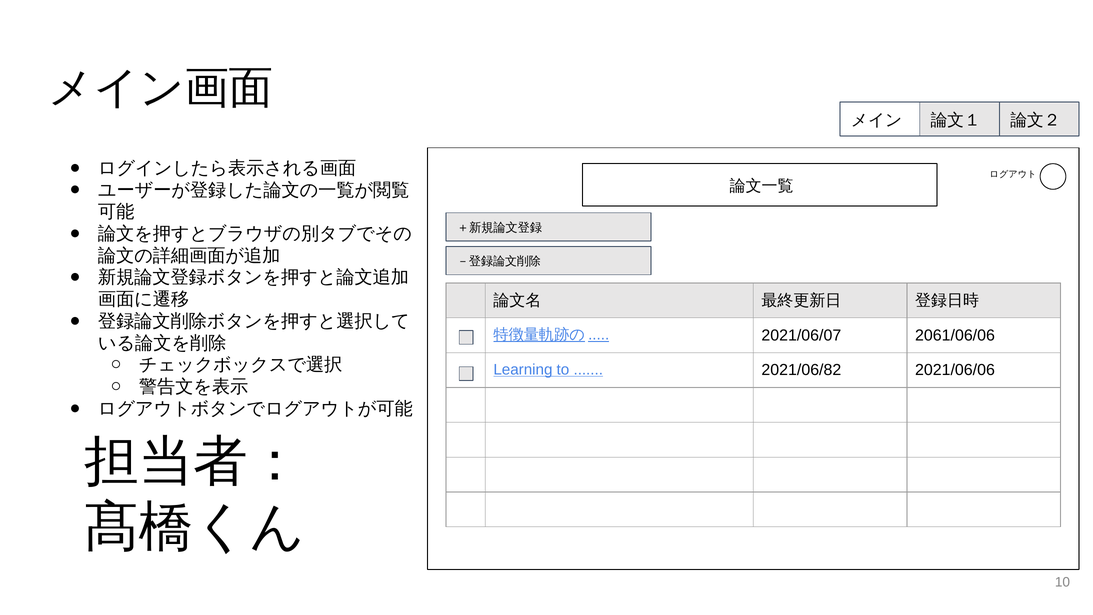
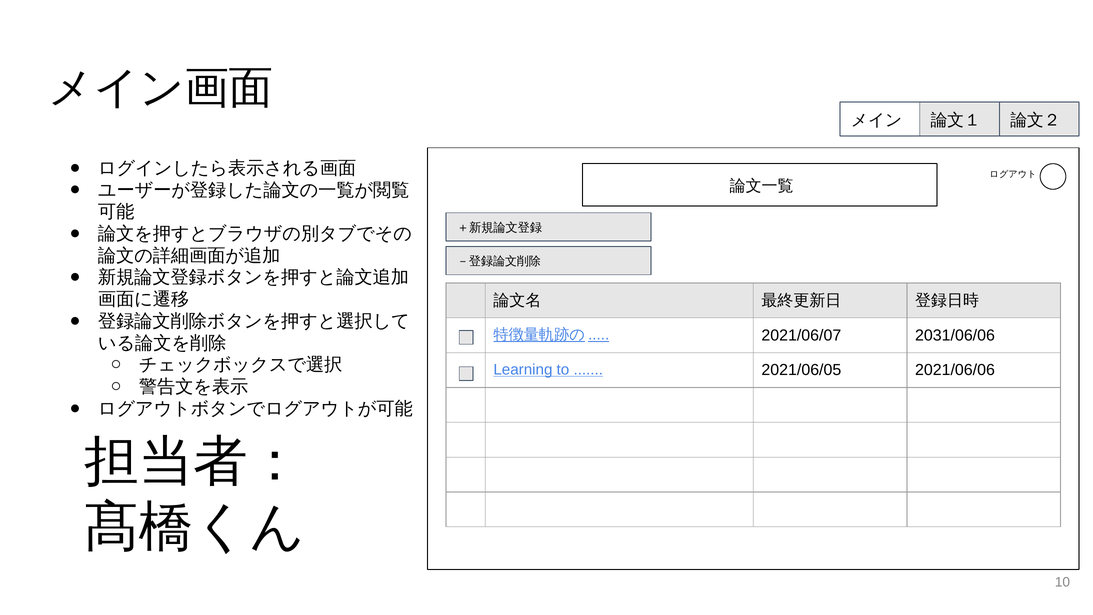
2061/06/06: 2061/06/06 -> 2031/06/06
2021/06/82: 2021/06/82 -> 2021/06/05
